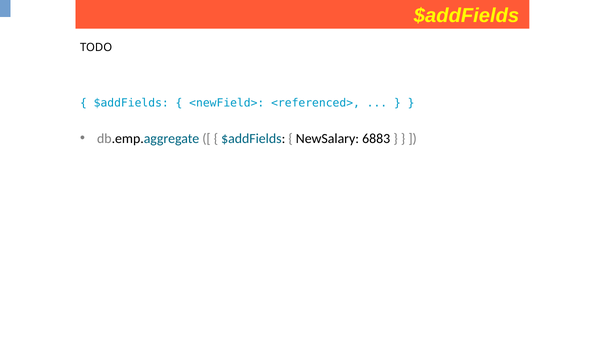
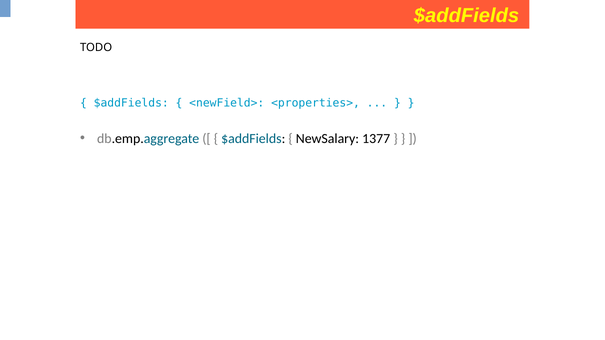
<referenced>: <referenced> -> <properties>
6883: 6883 -> 1377
